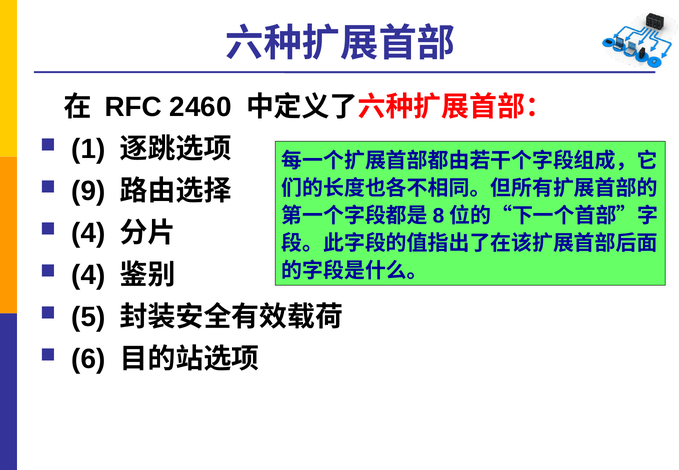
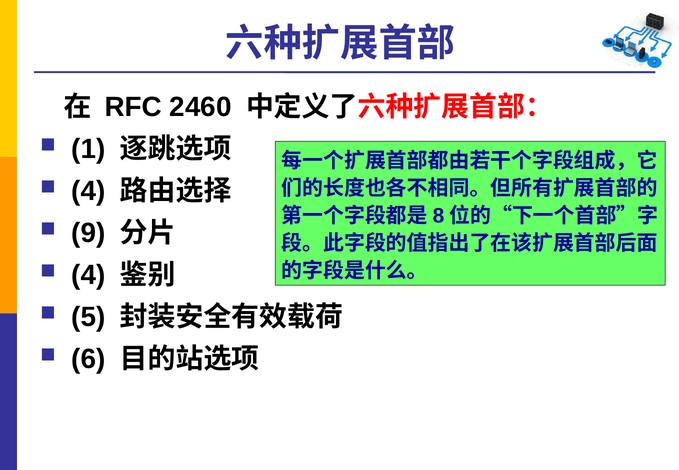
9 at (88, 191): 9 -> 4
4 at (88, 233): 4 -> 9
